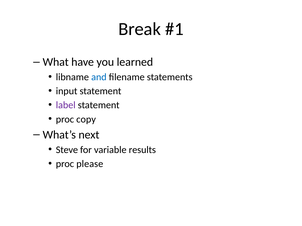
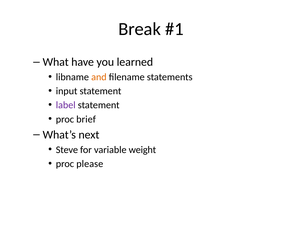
and colour: blue -> orange
copy: copy -> brief
results: results -> weight
